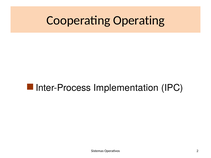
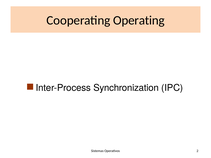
Implementation: Implementation -> Synchronization
